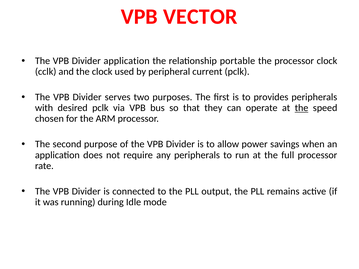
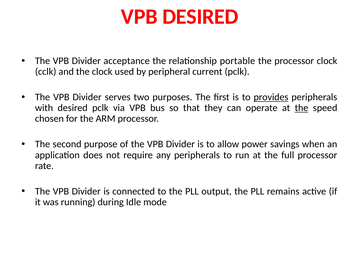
VPB VECTOR: VECTOR -> DESIRED
Divider application: application -> acceptance
provides underline: none -> present
